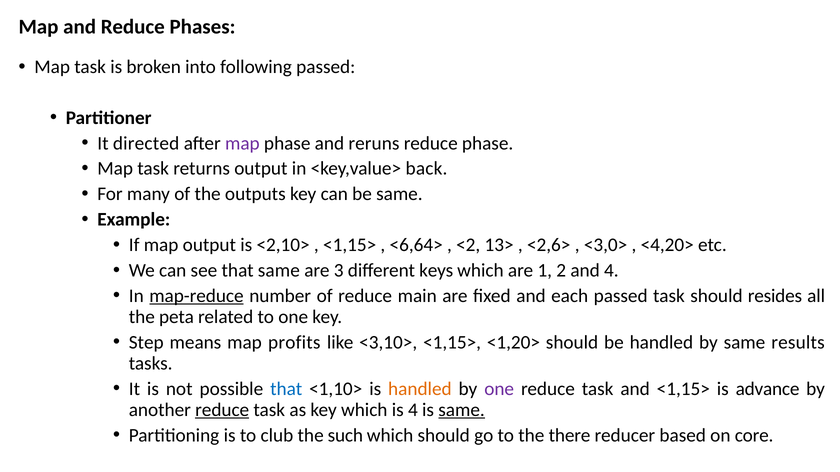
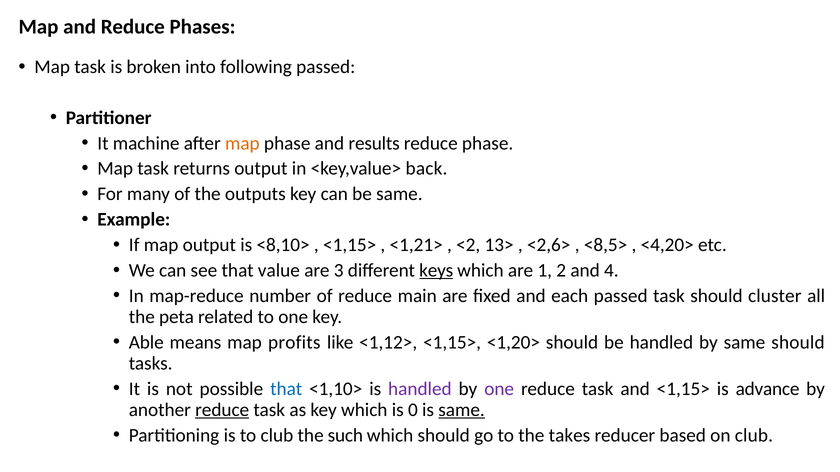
directed: directed -> machine
map at (242, 143) colour: purple -> orange
reruns: reruns -> results
<2,10>: <2,10> -> <8,10>
<6,64>: <6,64> -> <1,21>
<3,0>: <3,0> -> <8,5>
that same: same -> value
keys underline: none -> present
map-reduce underline: present -> none
resides: resides -> cluster
Step: Step -> Able
<3,10>: <3,10> -> <1,12>
same results: results -> should
handled at (420, 389) colour: orange -> purple
is 4: 4 -> 0
there: there -> takes
on core: core -> club
